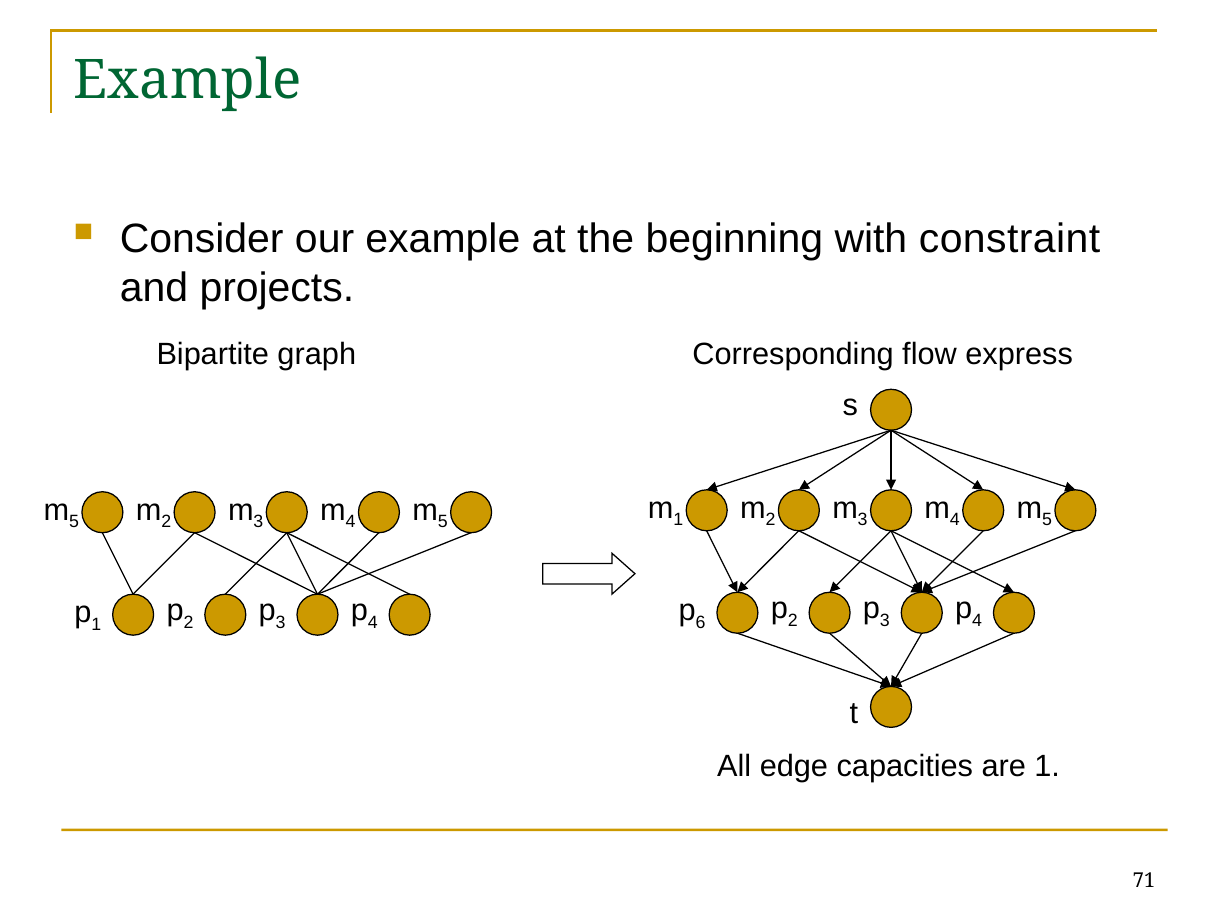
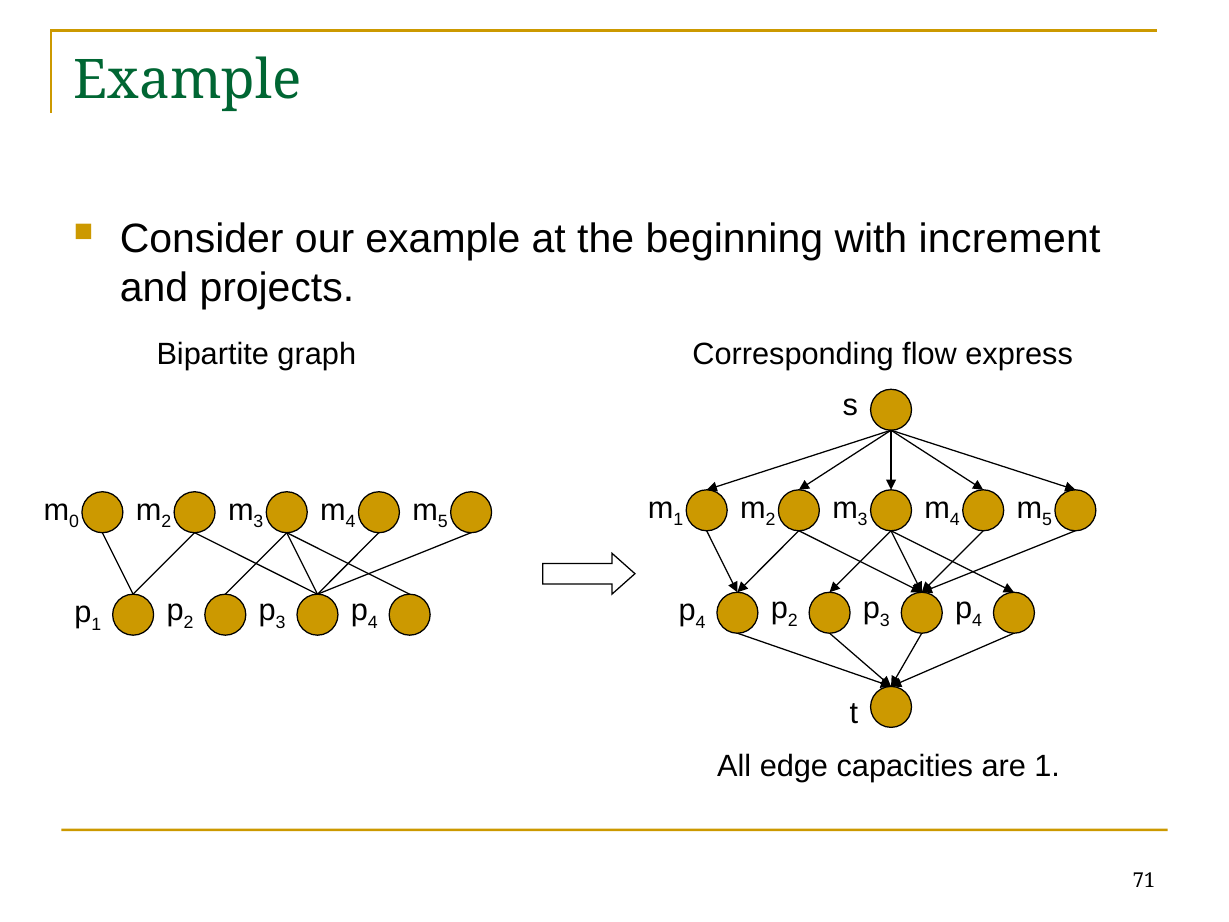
constraint: constraint -> increment
5 at (74, 522): 5 -> 0
6 at (701, 622): 6 -> 4
